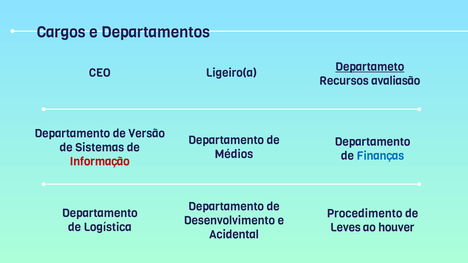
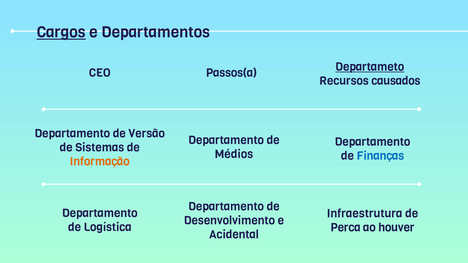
Cargos underline: none -> present
Ligeiro(a: Ligeiro(a -> Passos(a
avaliasão: avaliasão -> causados
Informação colour: red -> orange
Procedimento: Procedimento -> Infraestrutura
Leves: Leves -> Perca
